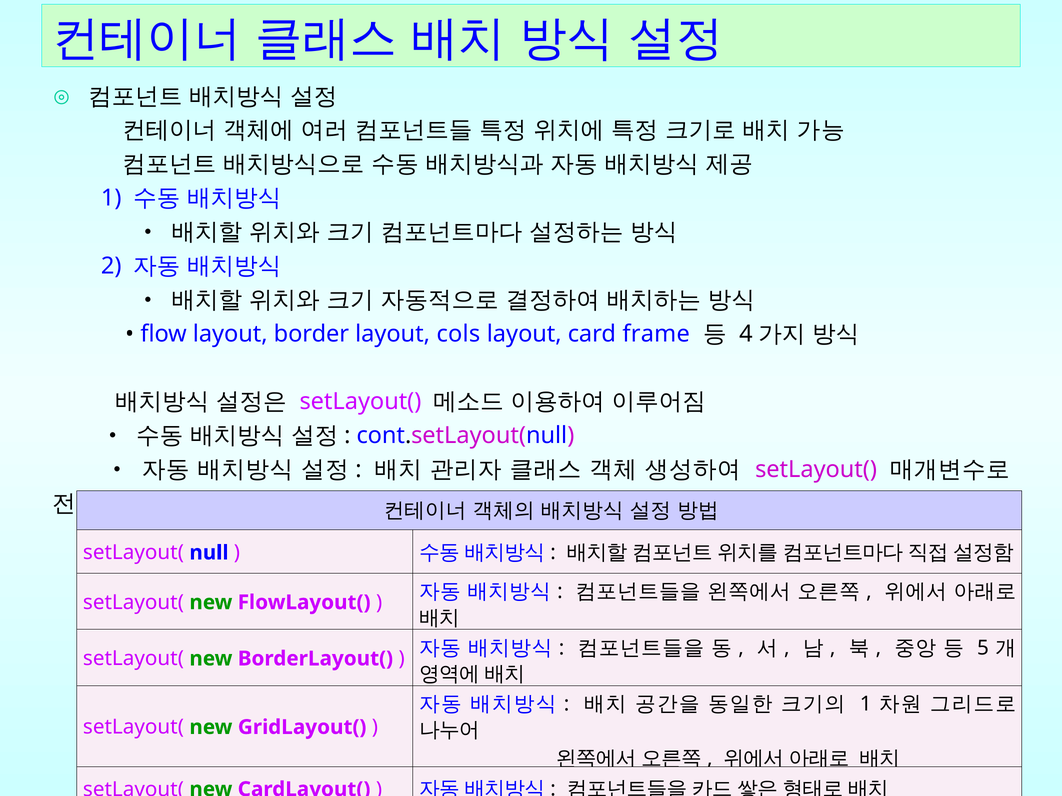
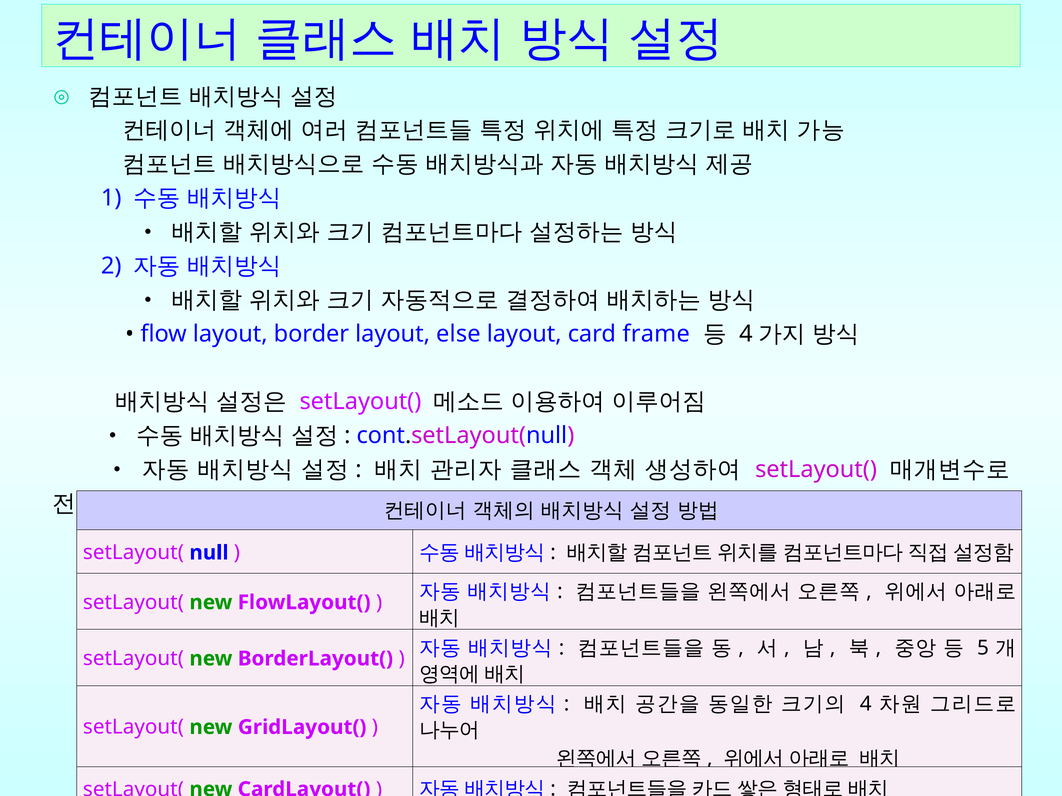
cols: cols -> else
1 at (866, 704): 1 -> 4
